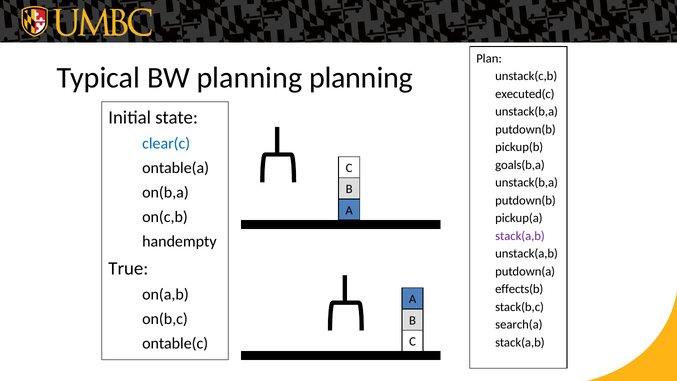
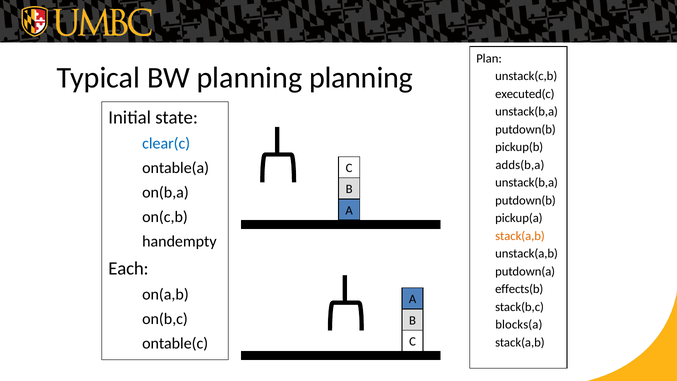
goals(b,a: goals(b,a -> adds(b,a
stack(a,b at (520, 236) colour: purple -> orange
True: True -> Each
search(a: search(a -> blocks(a
